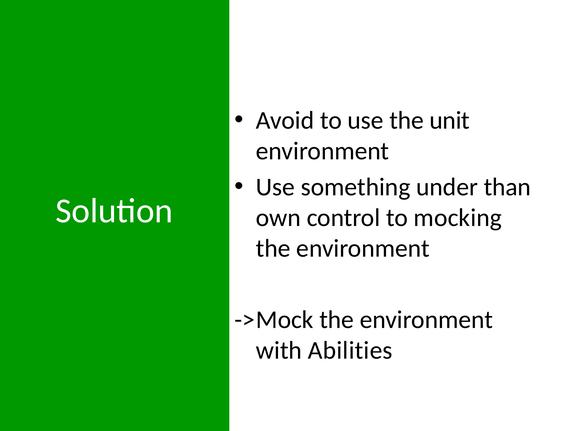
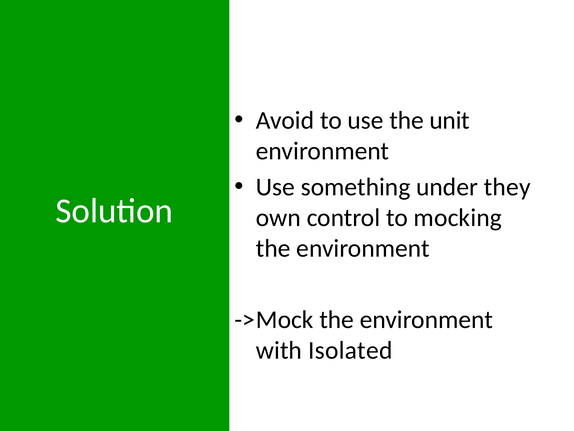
than: than -> they
Abilities: Abilities -> Isolated
